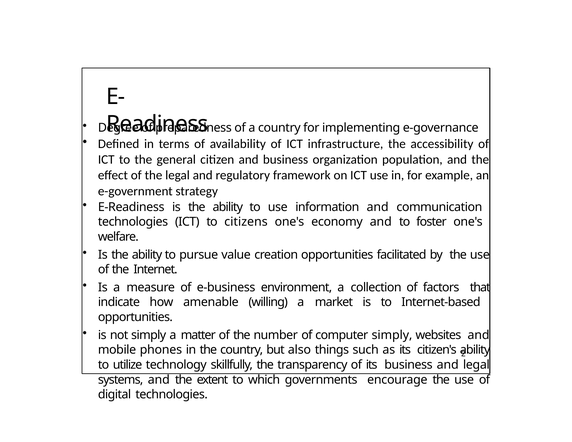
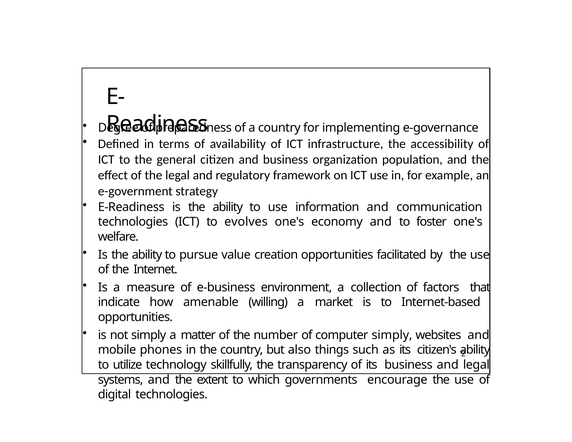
citizens: citizens -> evolves
